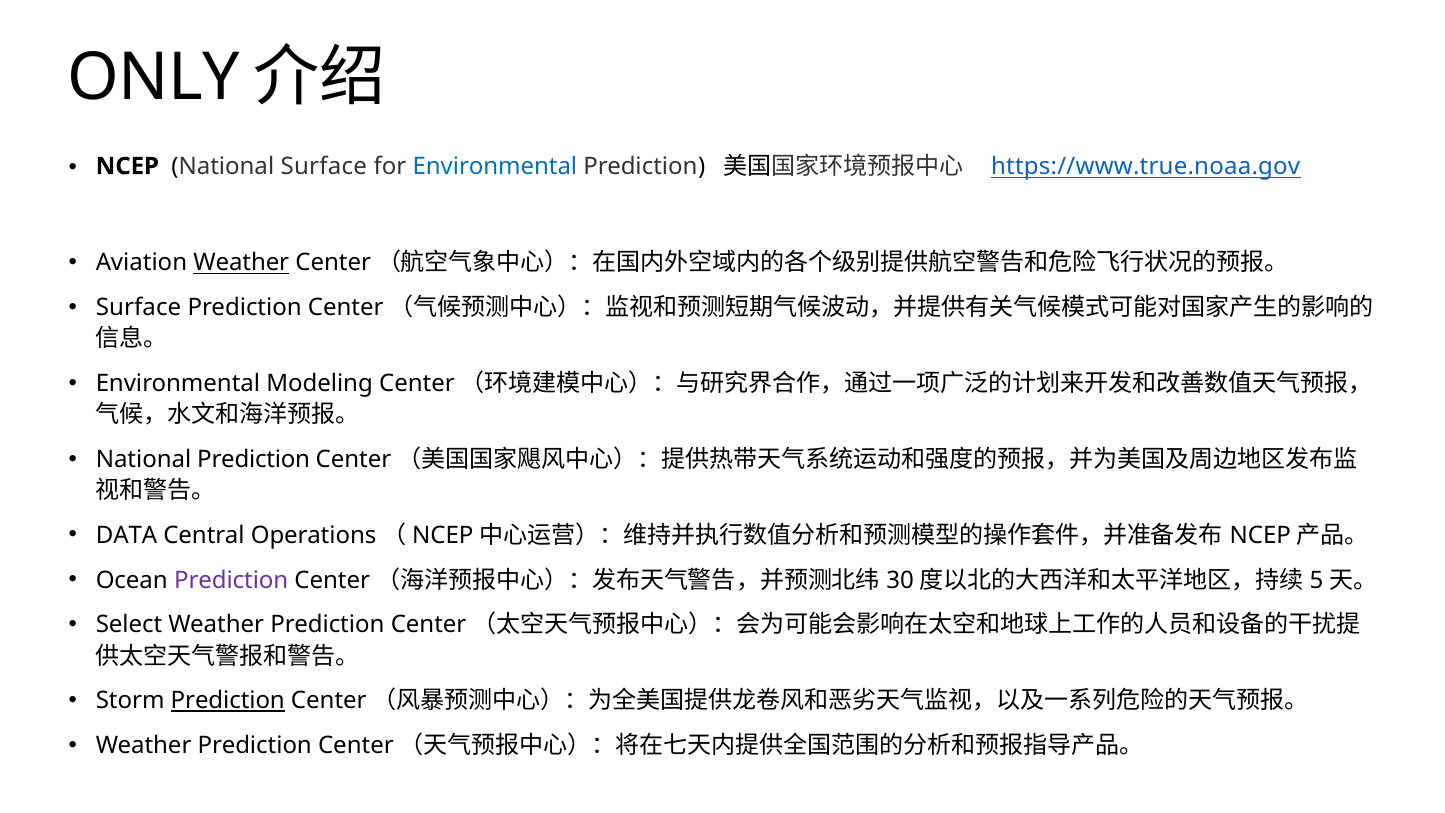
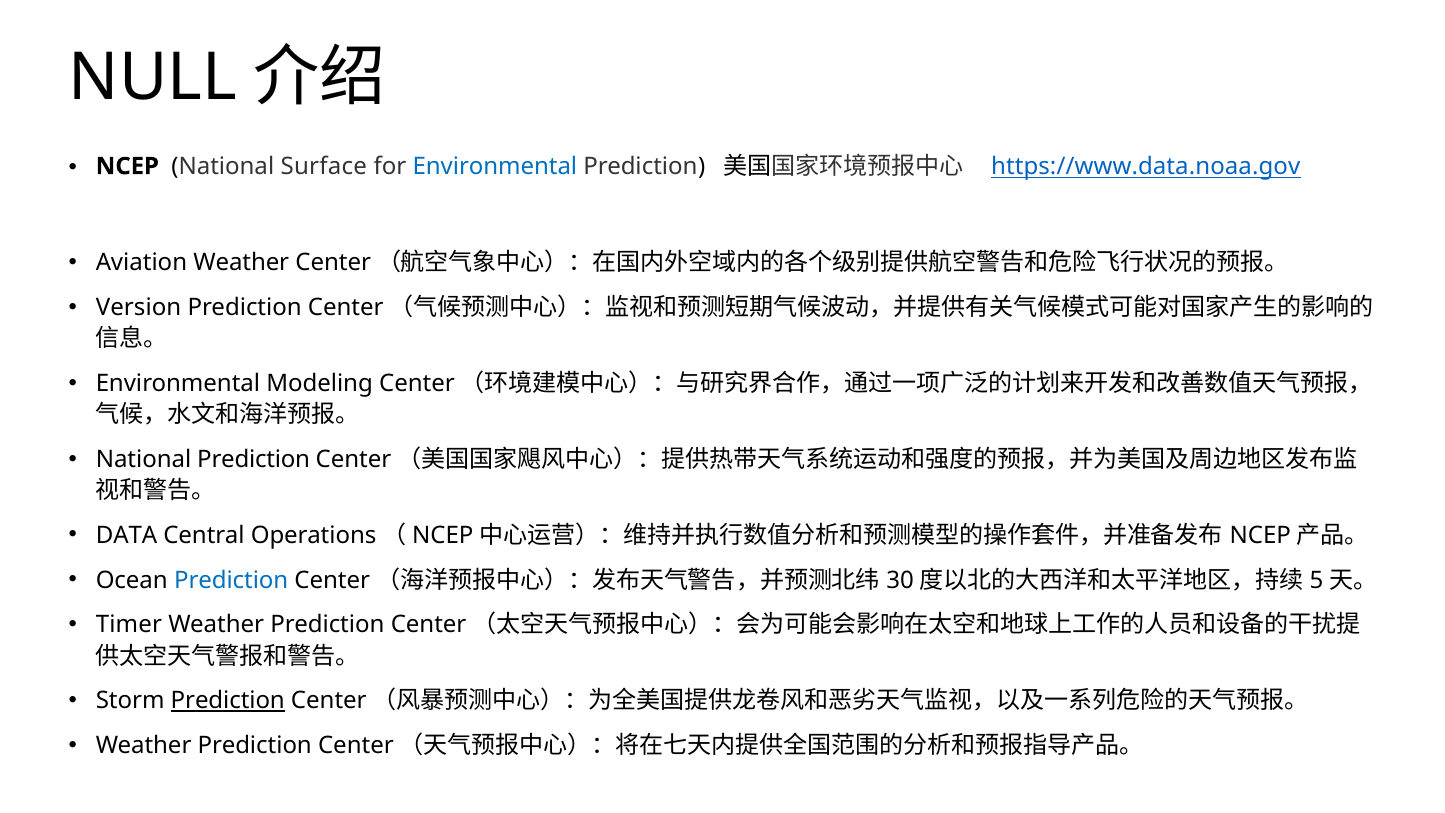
ONLY: ONLY -> NULL
https://www.true.noaa.gov: https://www.true.noaa.gov -> https://www.data.noaa.gov
Weather at (241, 263) underline: present -> none
Surface at (139, 308): Surface -> Version
Prediction at (231, 580) colour: purple -> blue
Select: Select -> Timer
